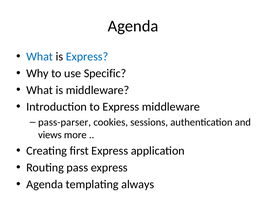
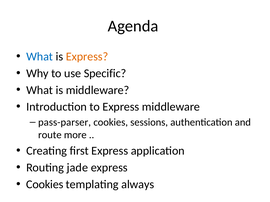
Express at (87, 57) colour: blue -> orange
views: views -> route
pass: pass -> jade
Agenda at (45, 185): Agenda -> Cookies
